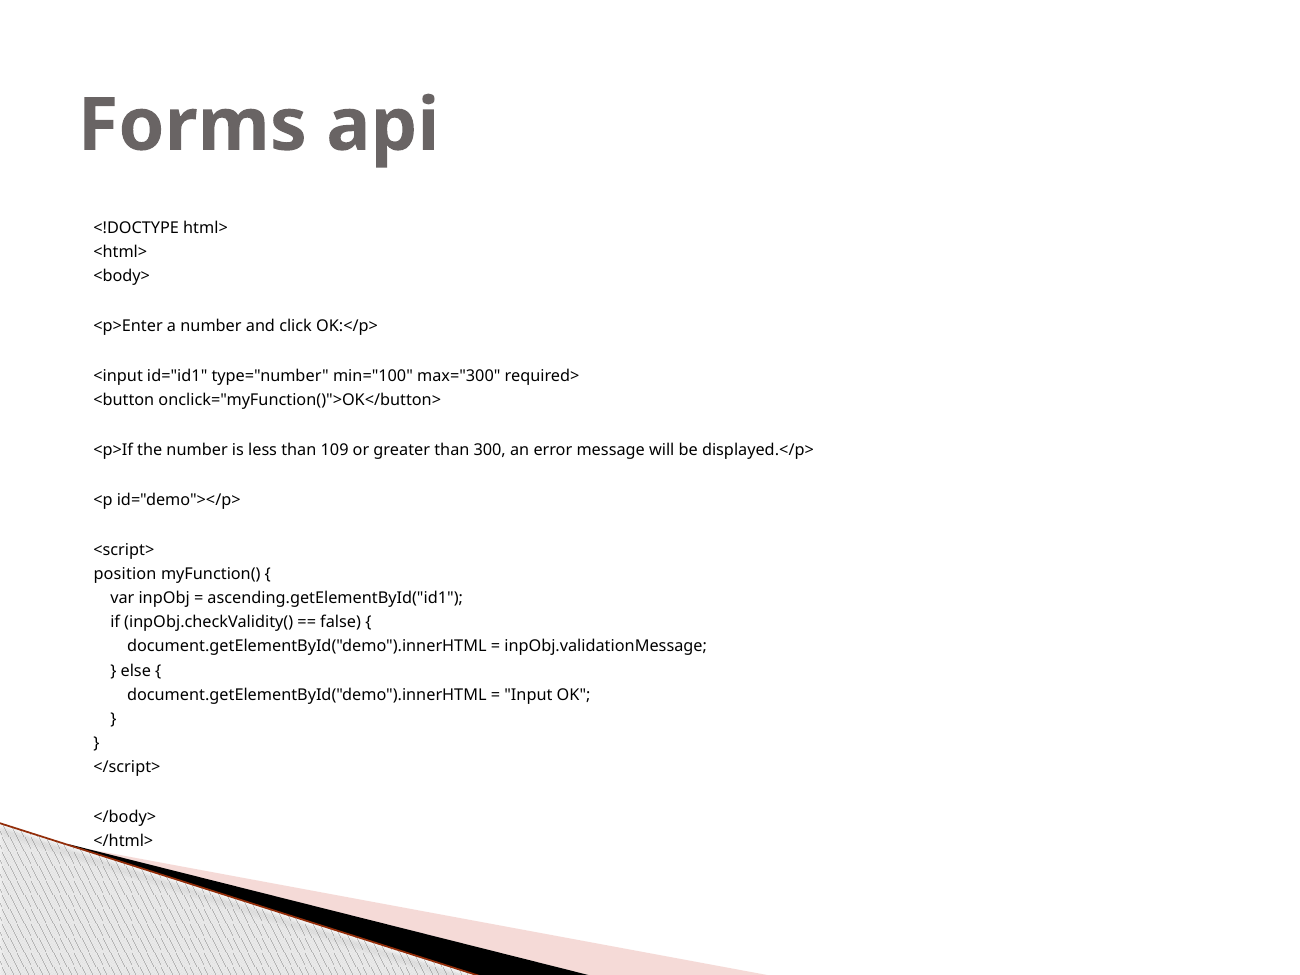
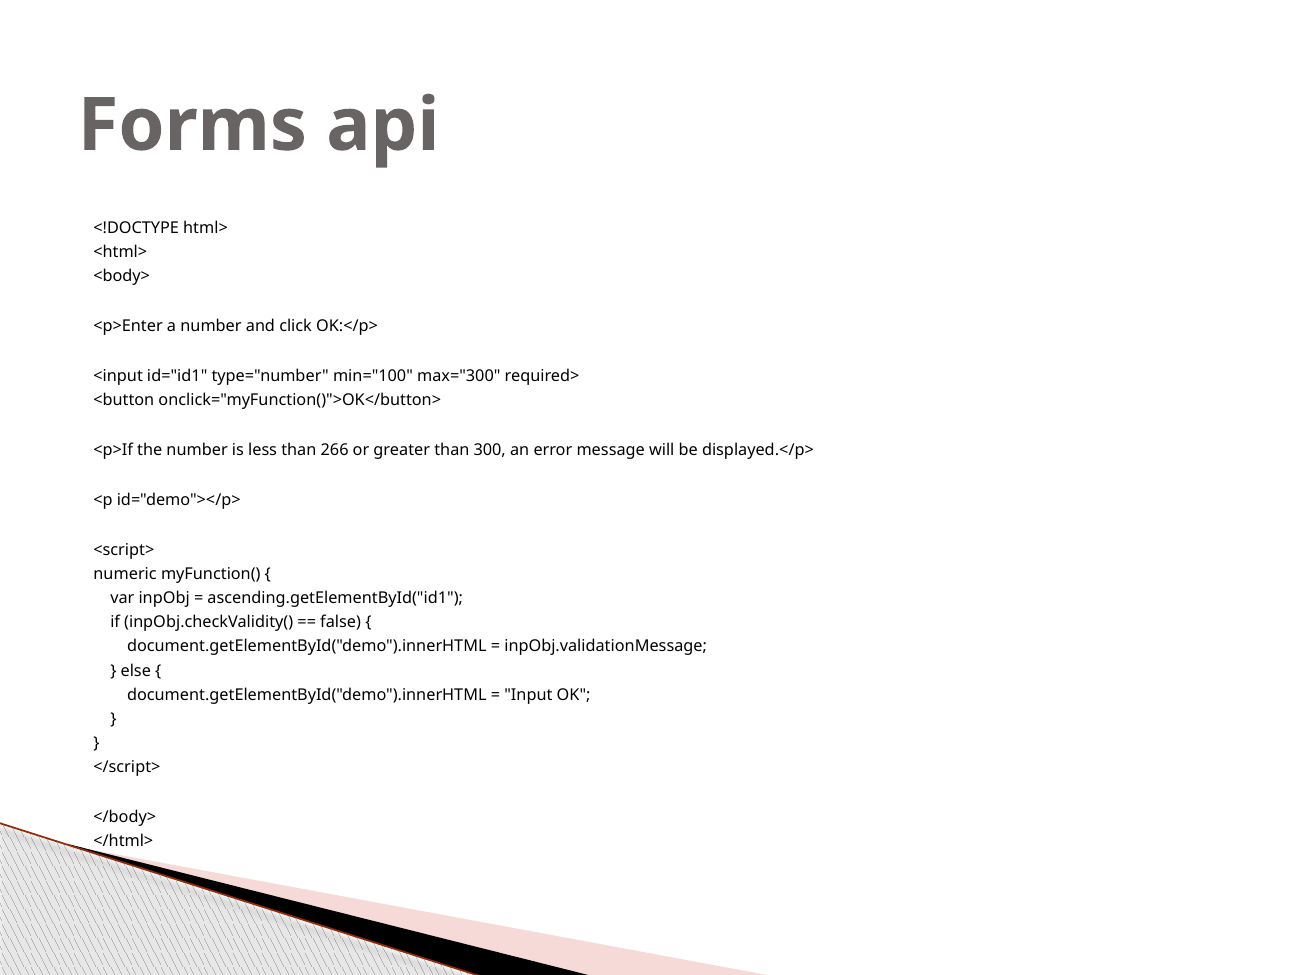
109: 109 -> 266
position: position -> numeric
